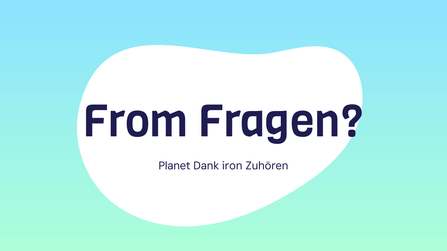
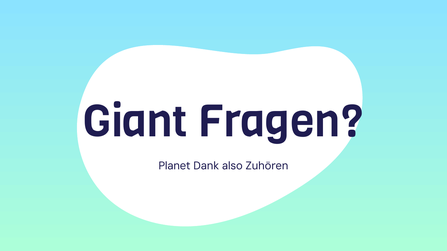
From: From -> Giant
iron: iron -> also
